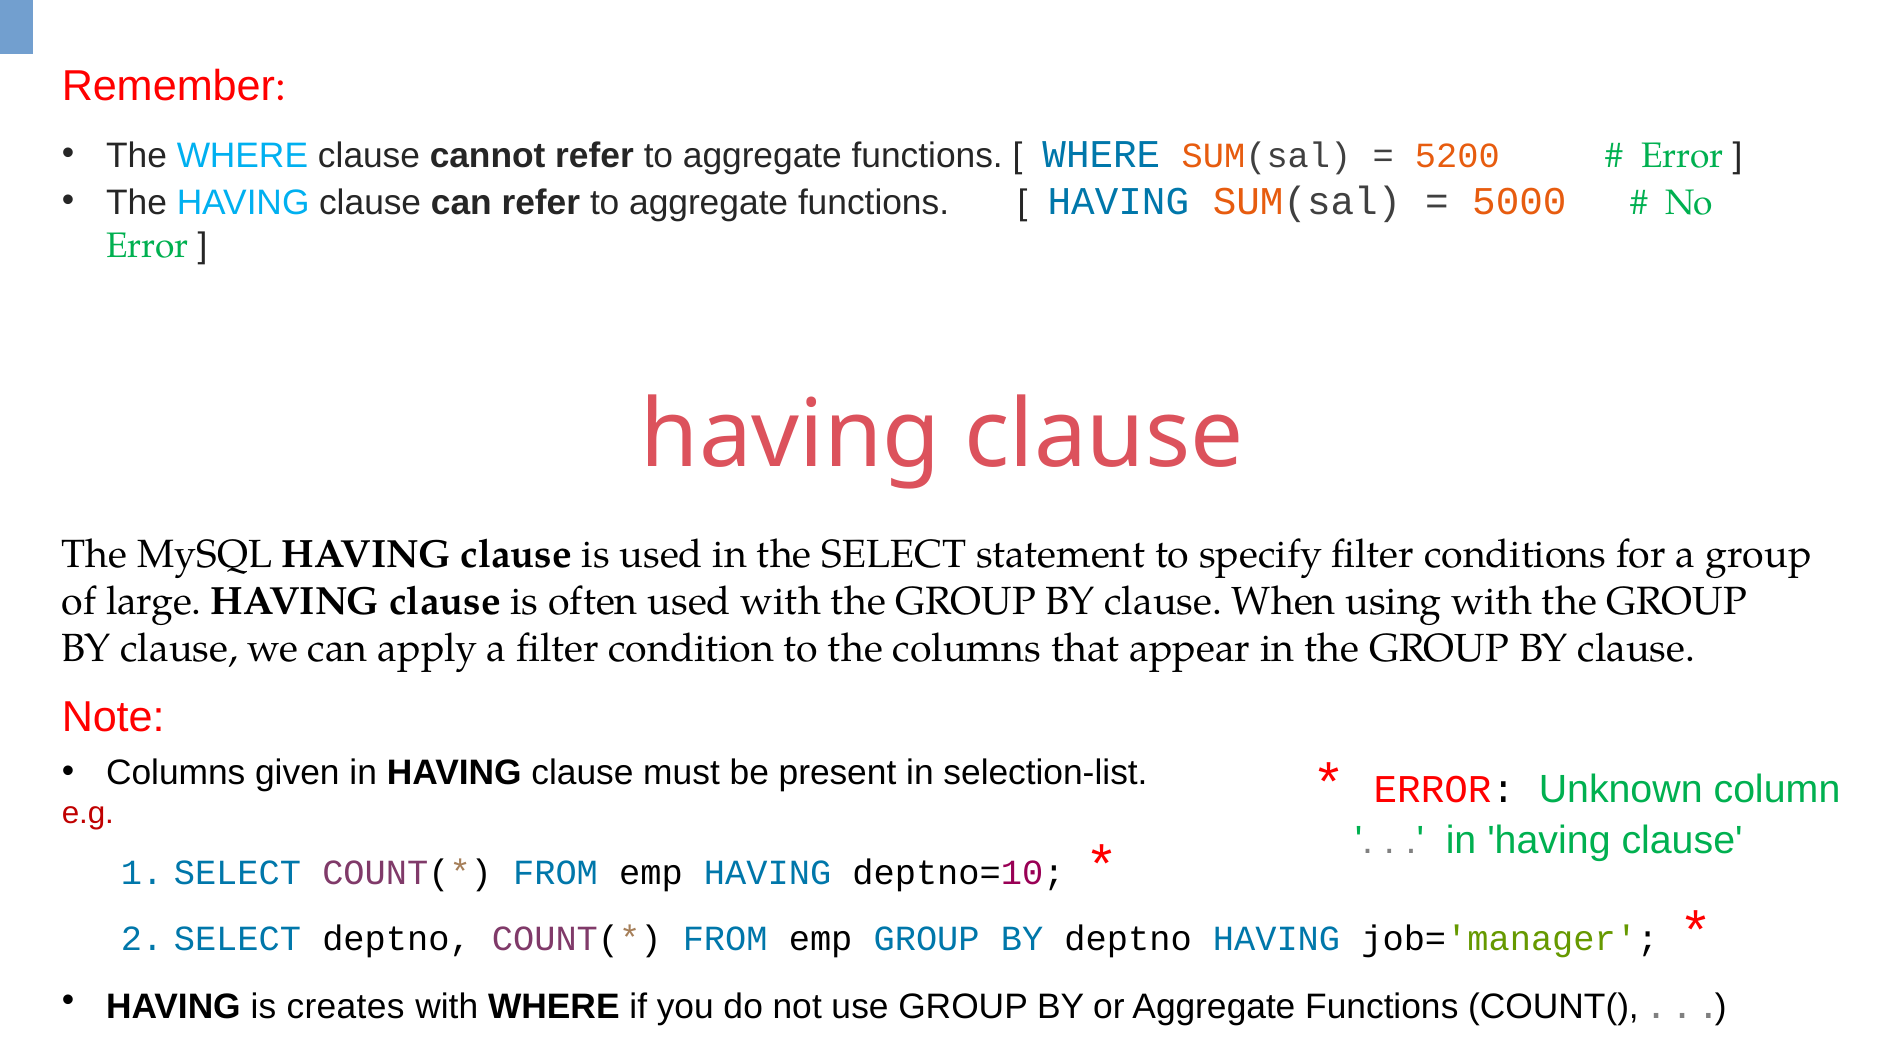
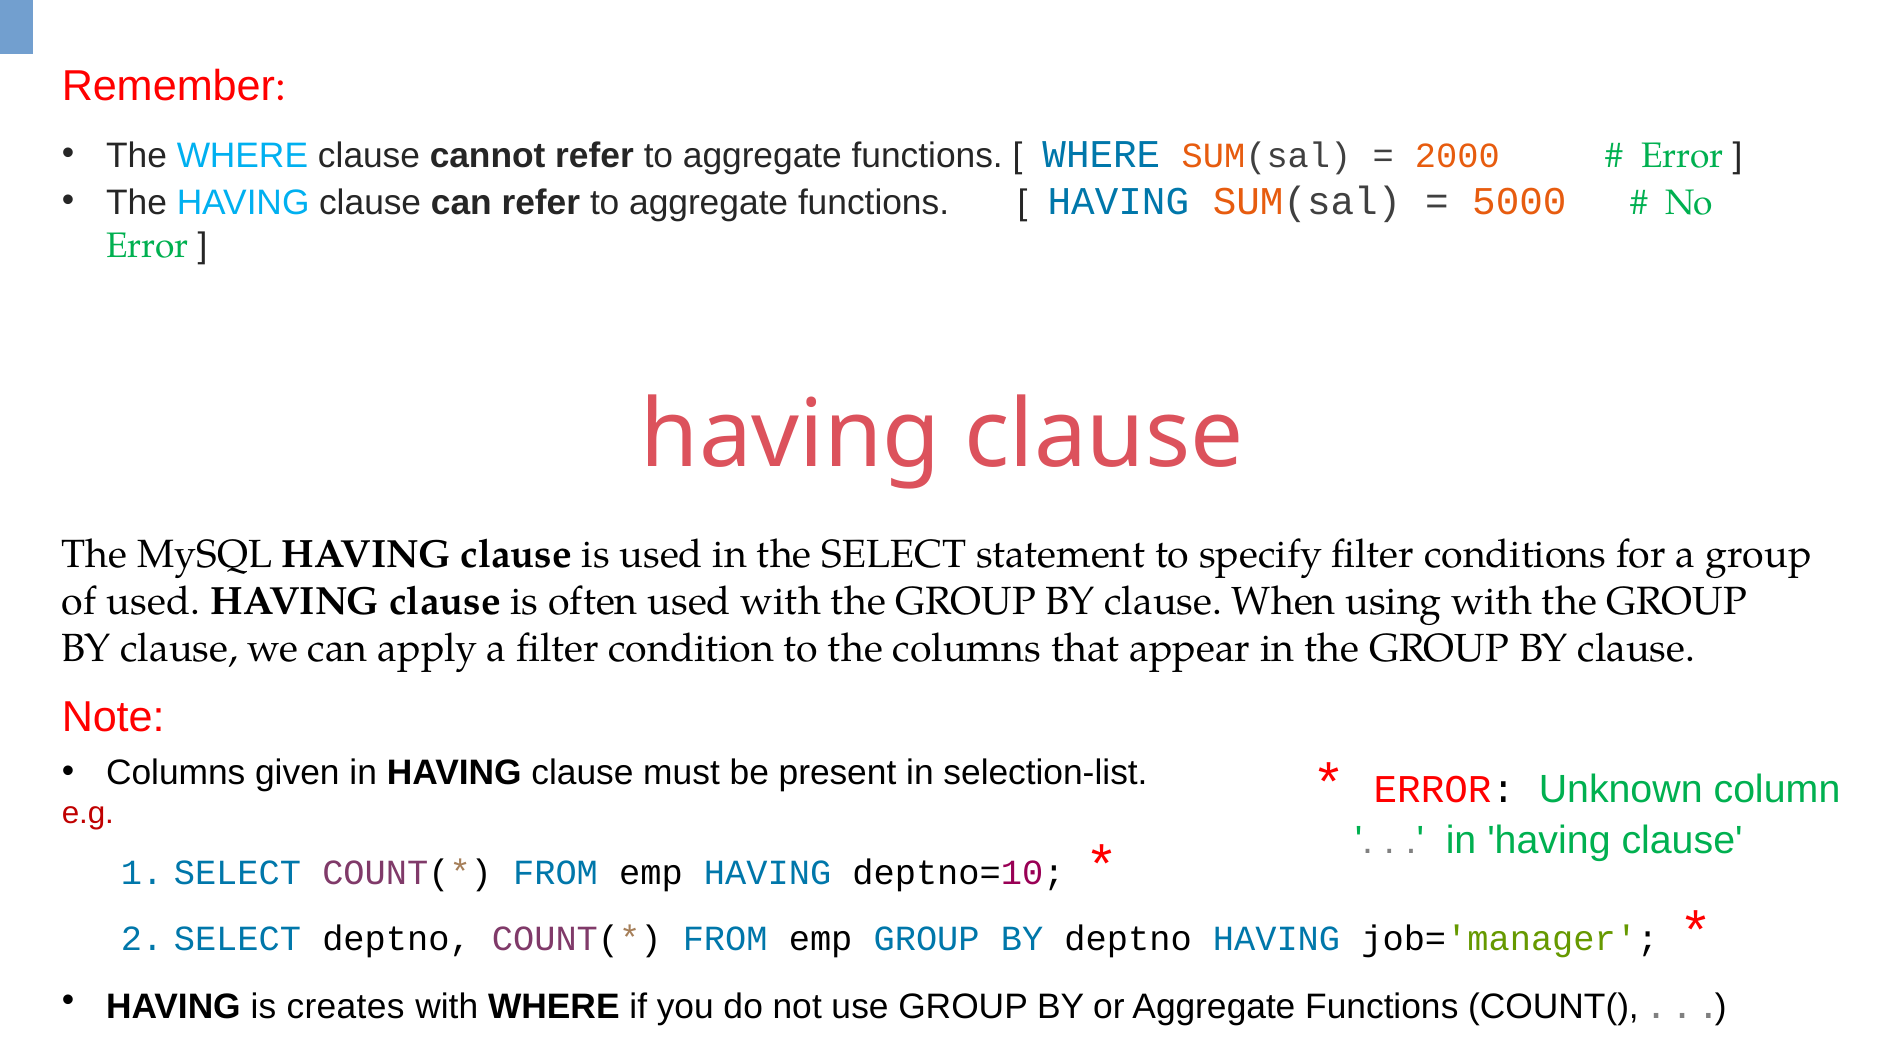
5200: 5200 -> 2000
of large: large -> used
